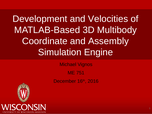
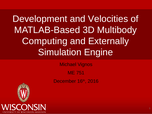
Coordinate: Coordinate -> Computing
Assembly: Assembly -> Externally
